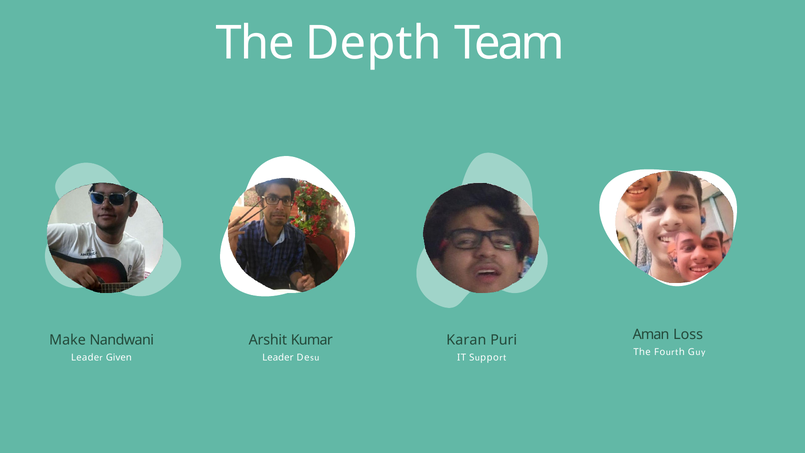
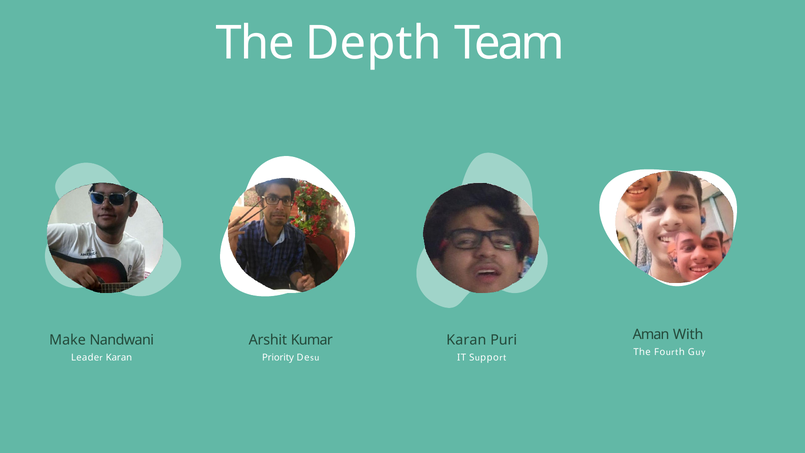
Loss: Loss -> With
Leader Given: Given -> Karan
Leader at (278, 358): Leader -> Priority
